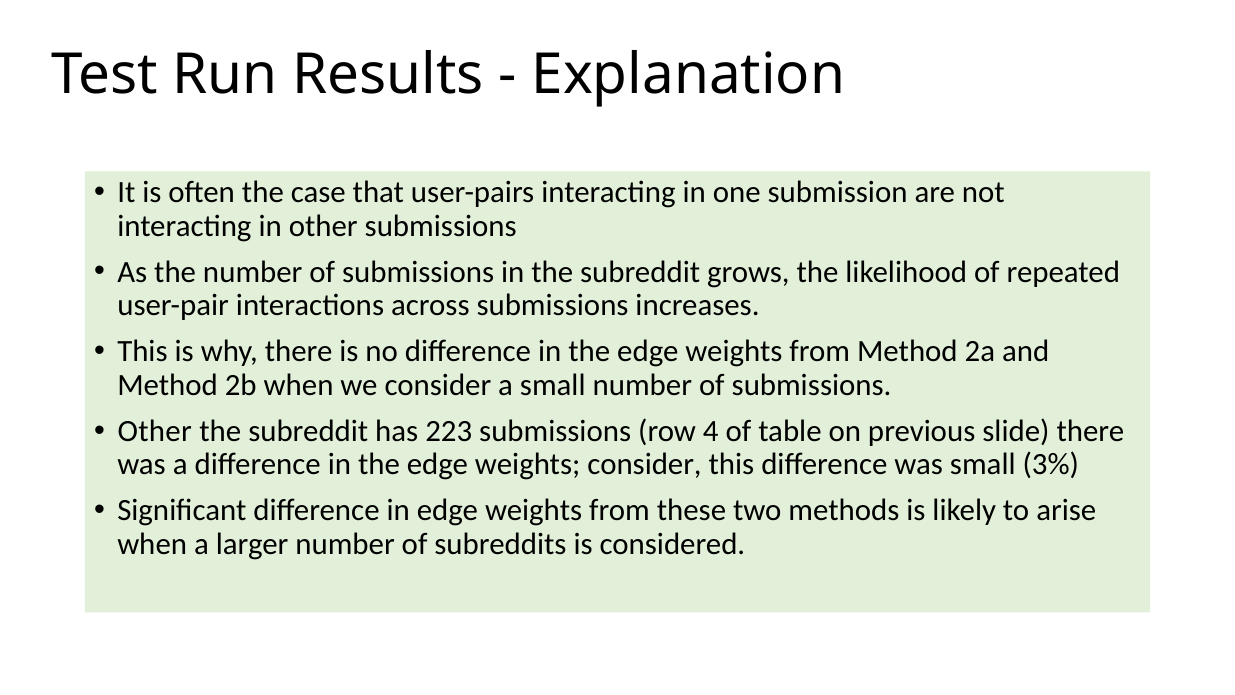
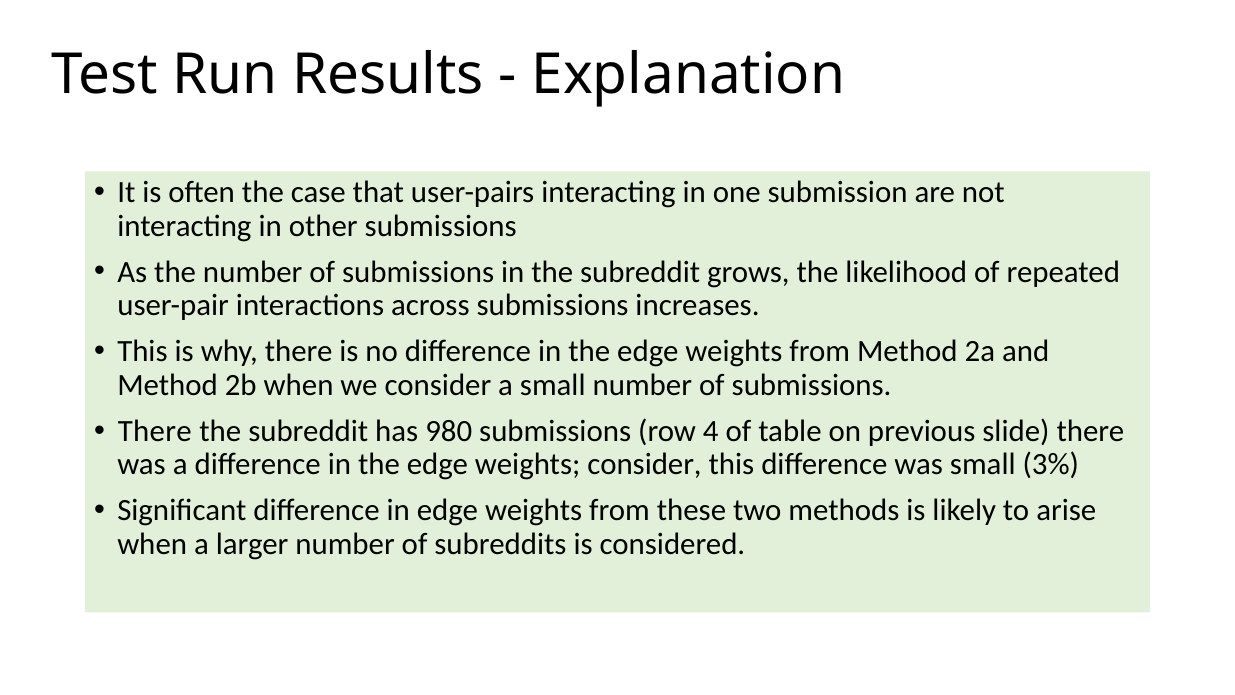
Other at (155, 431): Other -> There
223: 223 -> 980
